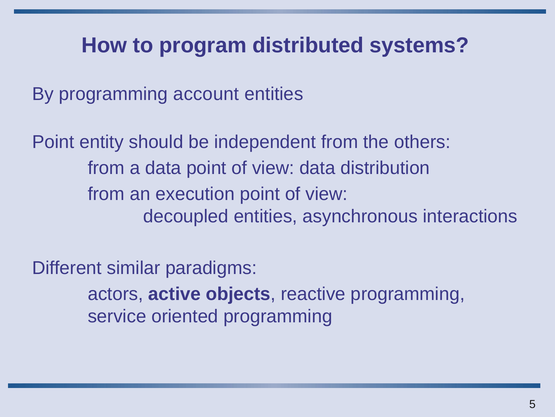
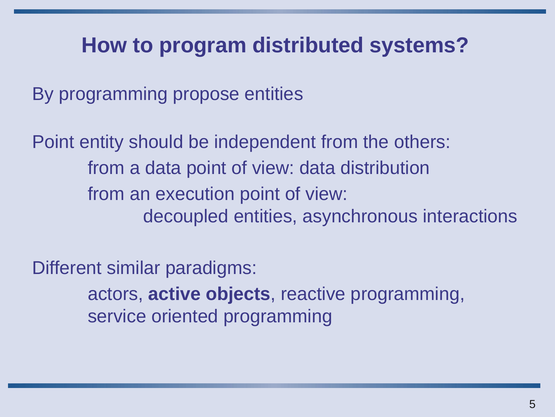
account: account -> propose
